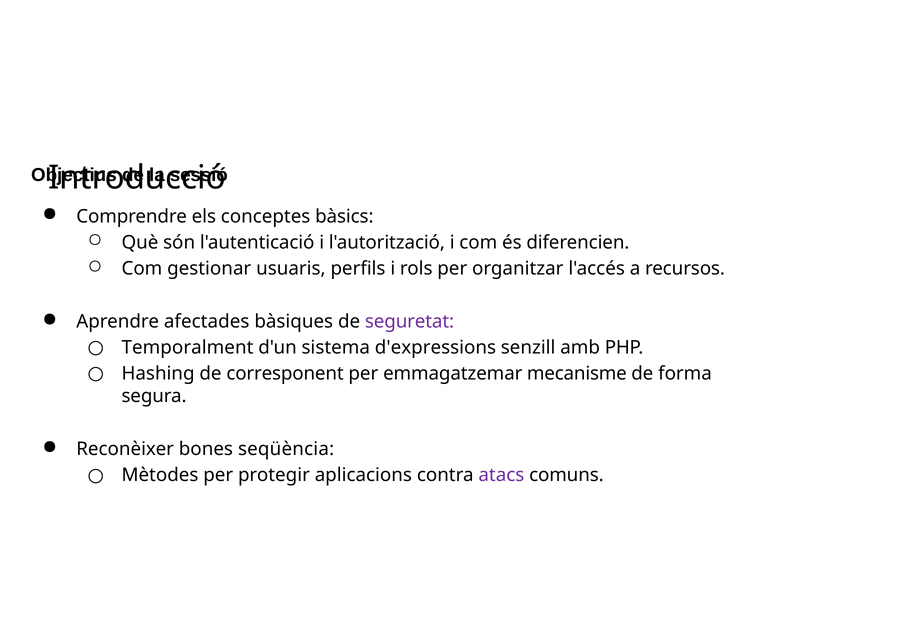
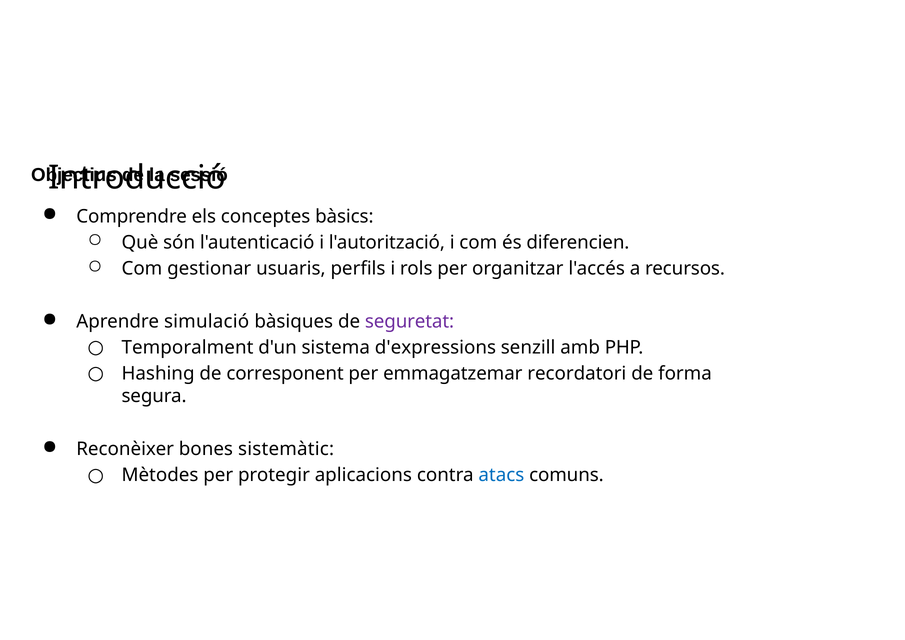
afectades: afectades -> simulació
mecanisme: mecanisme -> recordatori
seqüència: seqüència -> sistemàtic
atacs colour: purple -> blue
